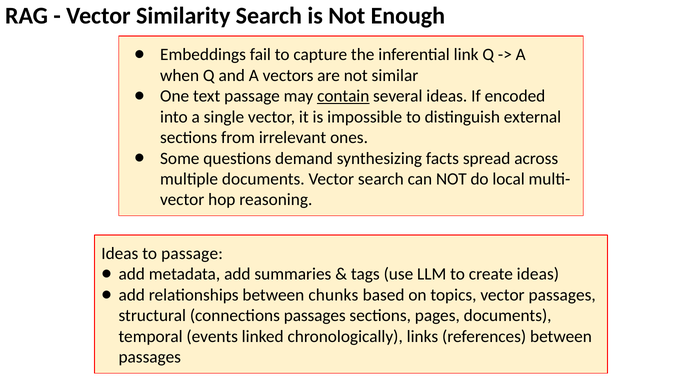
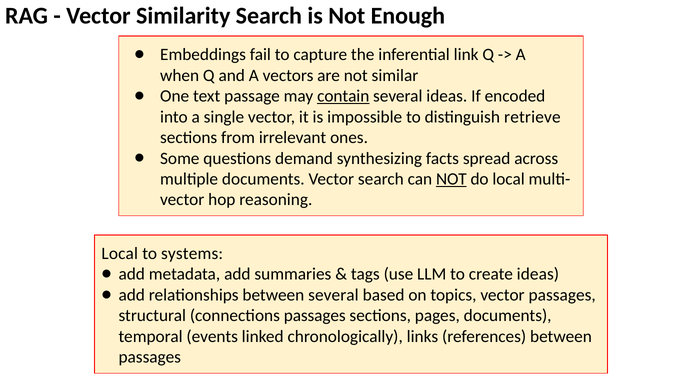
external: external -> retrieve
NOT at (451, 179) underline: none -> present
Ideas at (120, 253): Ideas -> Local
to passage: passage -> systems
between chunks: chunks -> several
